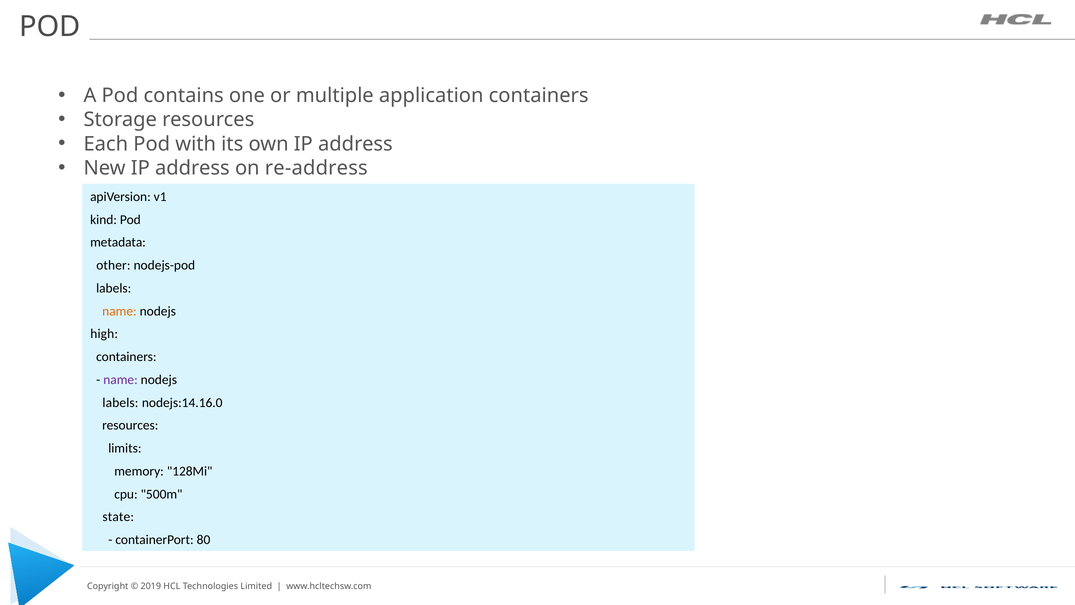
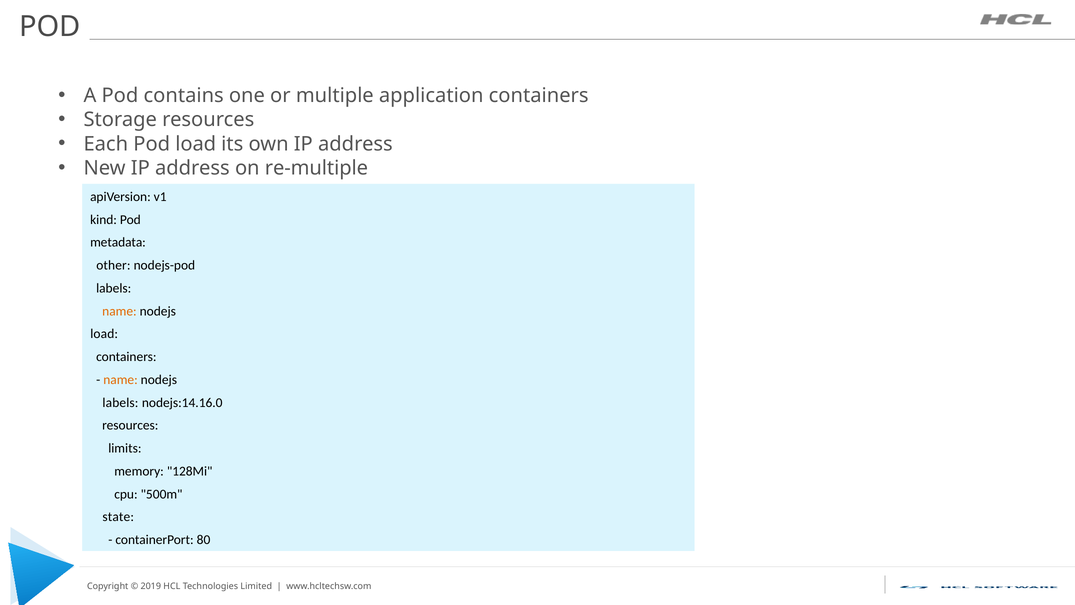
Pod with: with -> load
re-address: re-address -> re-multiple
high at (104, 334): high -> load
name at (121, 380) colour: purple -> orange
